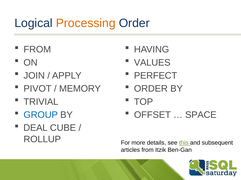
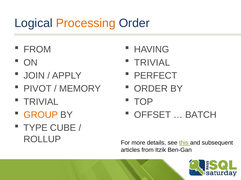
VALUES at (152, 63): VALUES -> TRIVIAL
GROUP colour: blue -> orange
SPACE: SPACE -> BATCH
DEAL: DEAL -> TYPE
